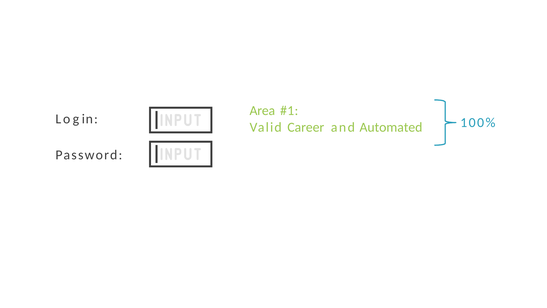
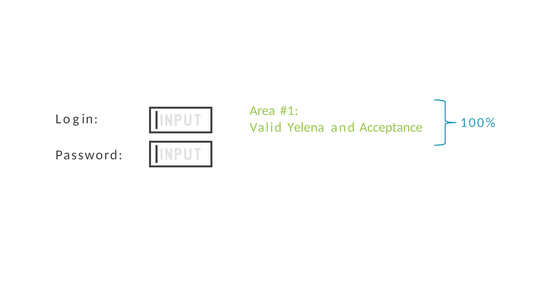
Career: Career -> Yelena
Automated: Automated -> Acceptance
